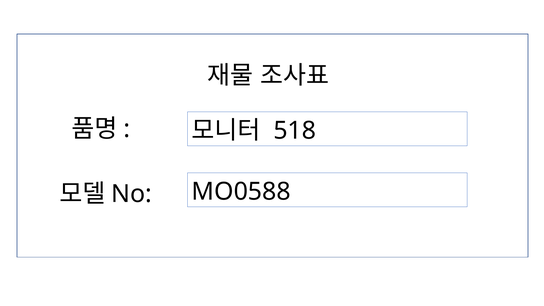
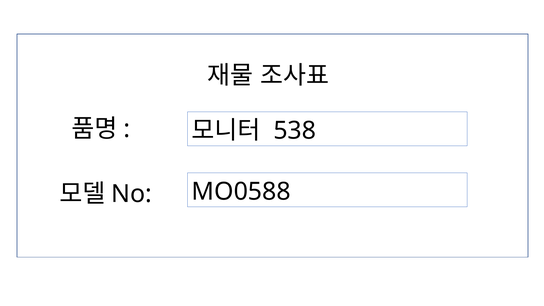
518: 518 -> 538
